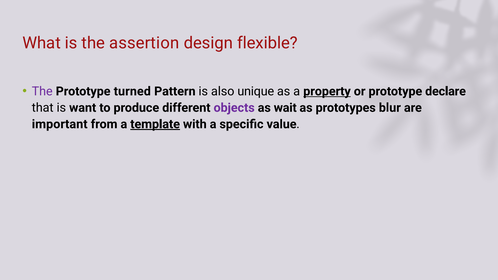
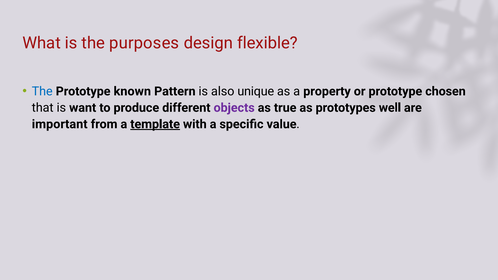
assertion: assertion -> purposes
The at (42, 91) colour: purple -> blue
turned: turned -> known
property underline: present -> none
declare: declare -> chosen
wait: wait -> true
blur: blur -> well
